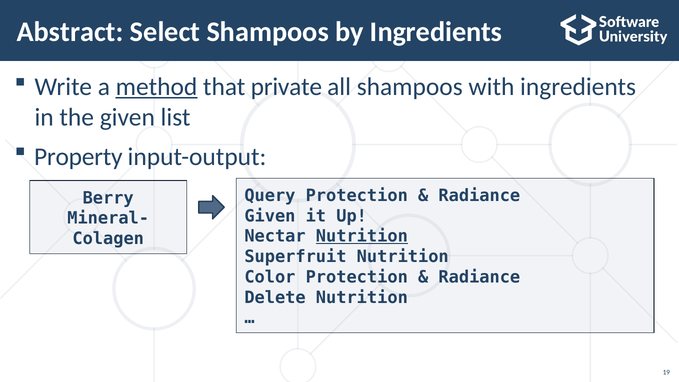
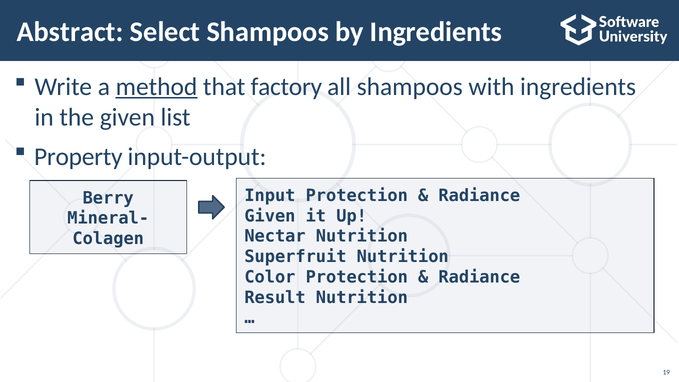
private: private -> factory
Query: Query -> Input
Nutrition at (362, 236) underline: present -> none
Delete: Delete -> Result
